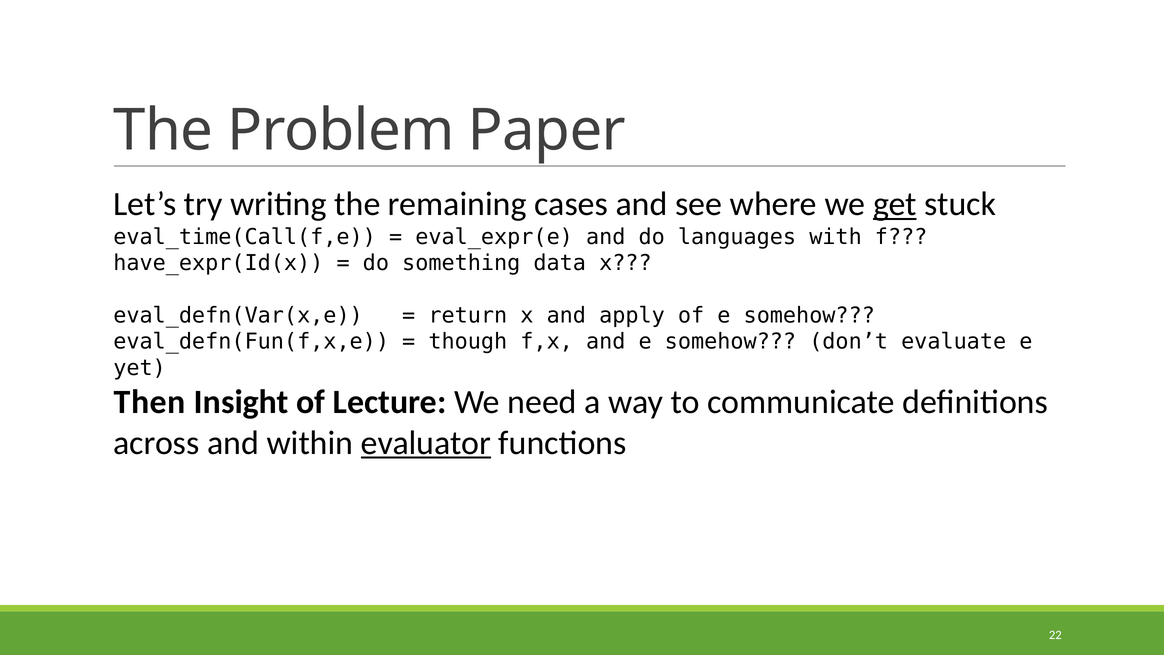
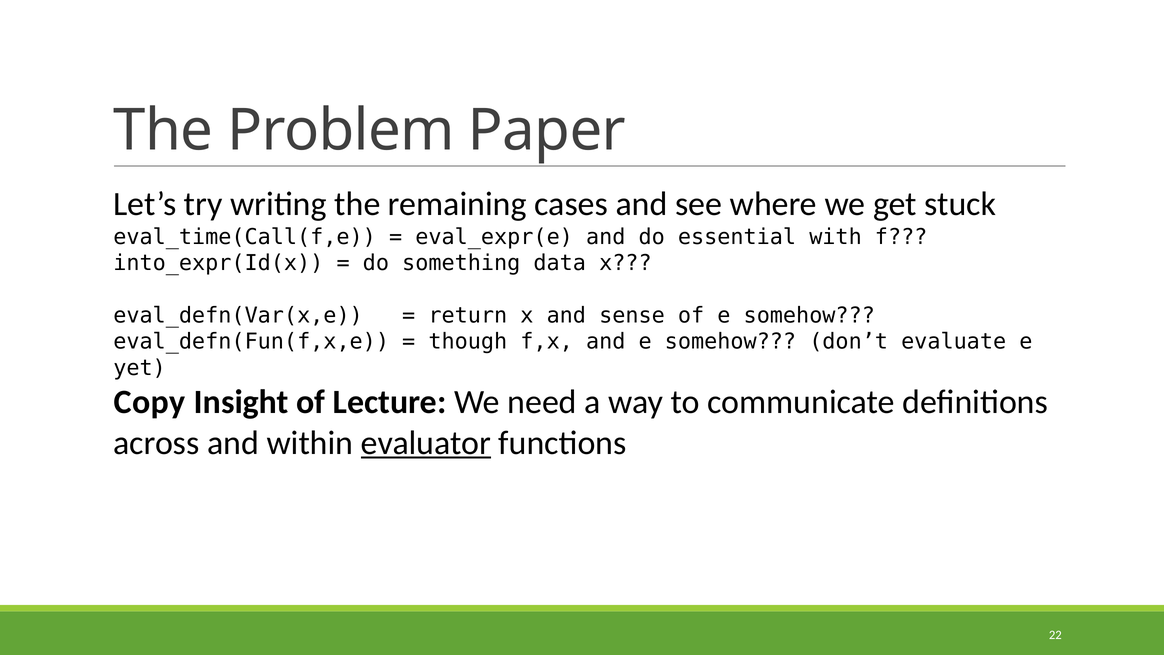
get underline: present -> none
languages: languages -> essential
have_expr(Id(x: have_expr(Id(x -> into_expr(Id(x
apply: apply -> sense
Then: Then -> Copy
